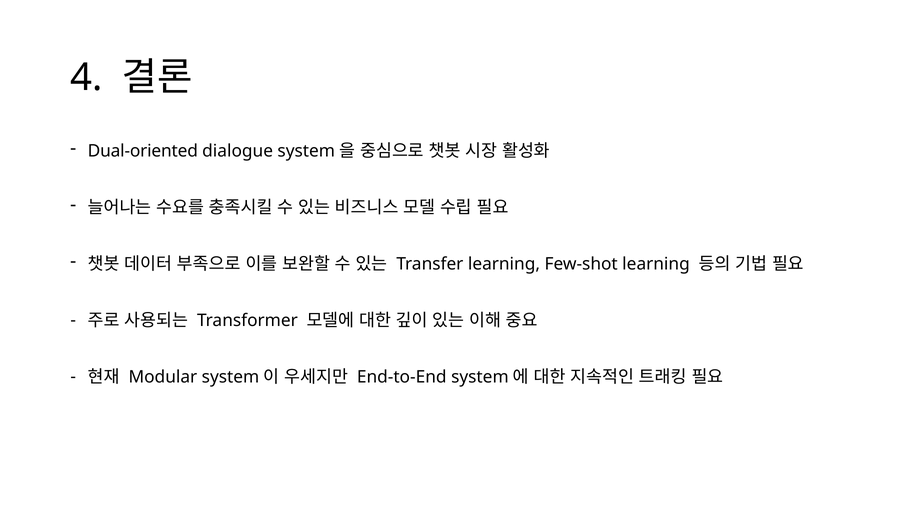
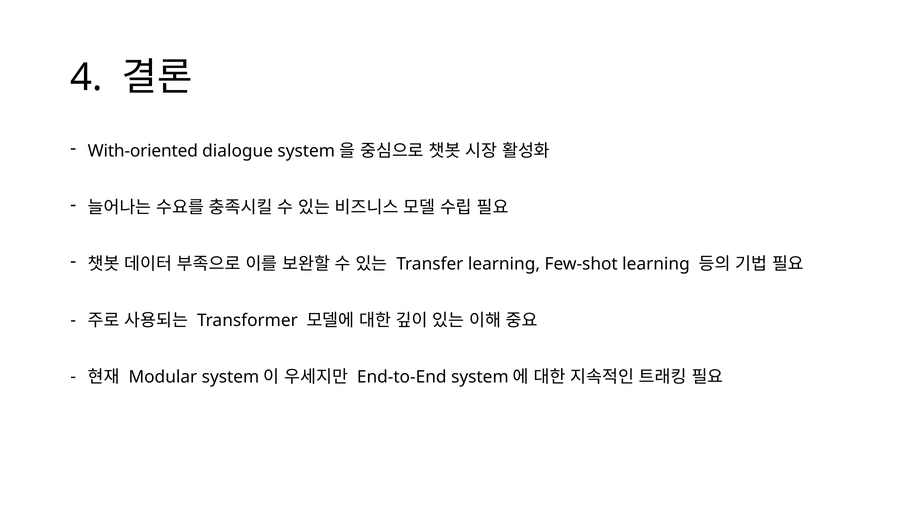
Dual-oriented: Dual-oriented -> With-oriented
